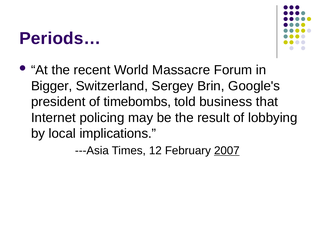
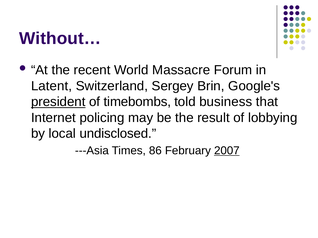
Periods…: Periods… -> Without…
Bigger: Bigger -> Latent
president underline: none -> present
implications: implications -> undisclosed
12: 12 -> 86
